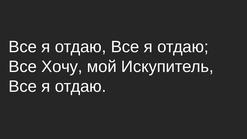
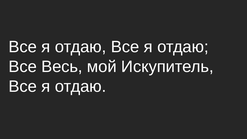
Хочу: Хочу -> Весь
